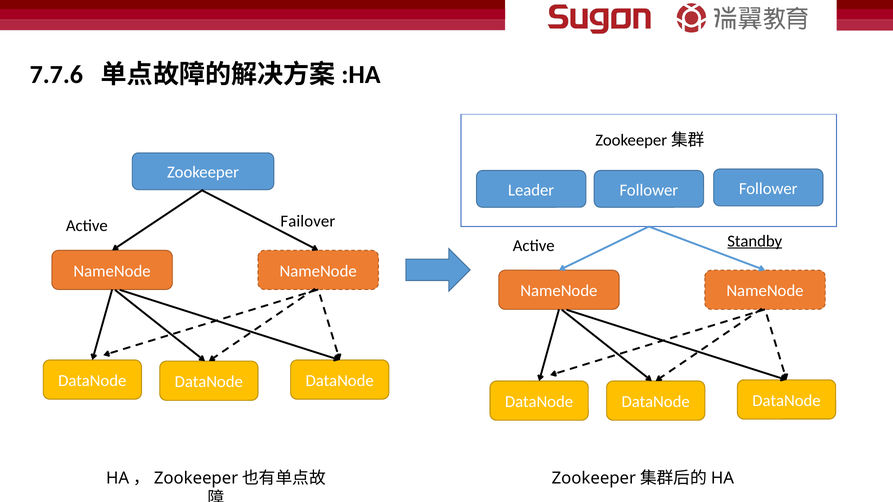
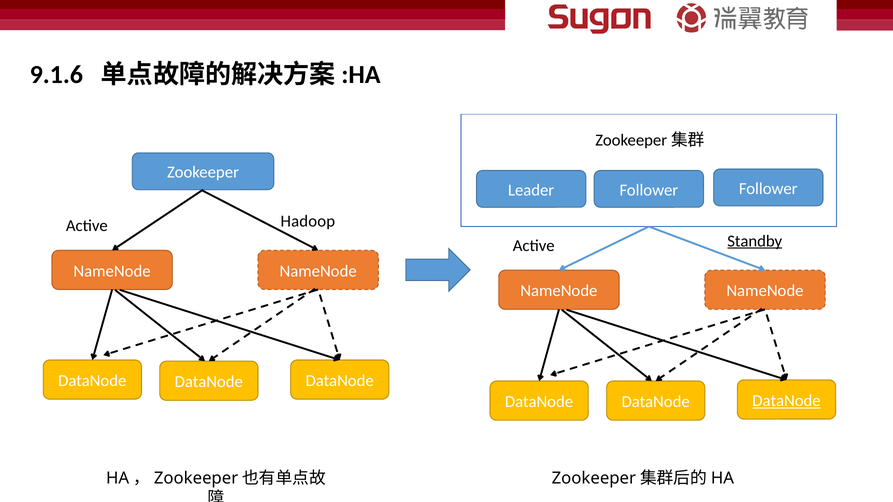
7.7.6: 7.7.6 -> 9.1.6
Failover: Failover -> Hadoop
DataNode at (786, 401) underline: none -> present
